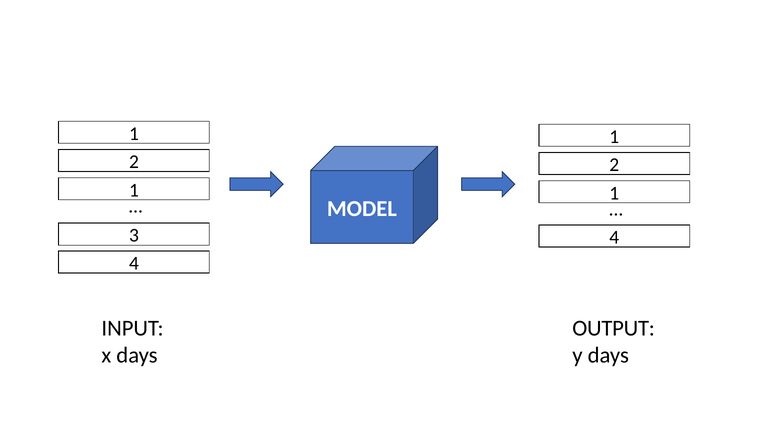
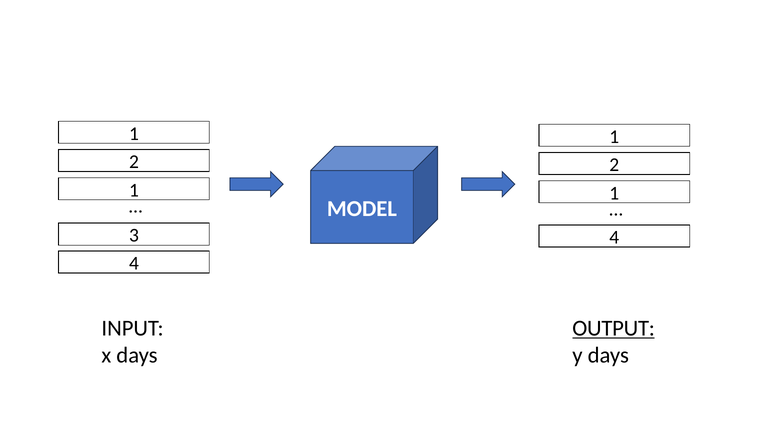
OUTPUT underline: none -> present
